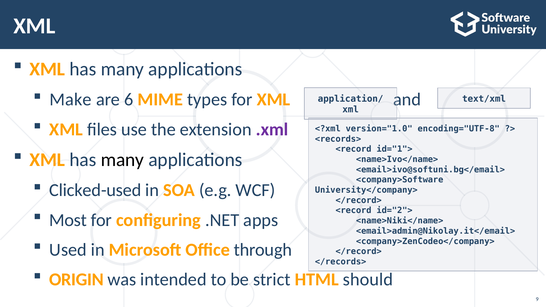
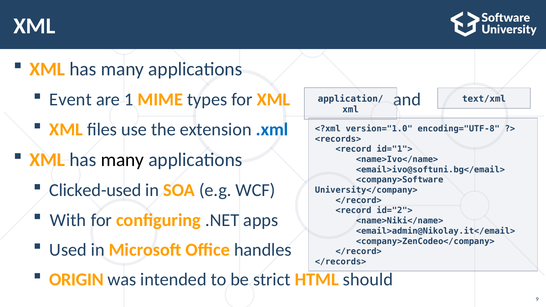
Make: Make -> Event
6: 6 -> 1
.xml colour: purple -> blue
Most: Most -> With
through: through -> handles
